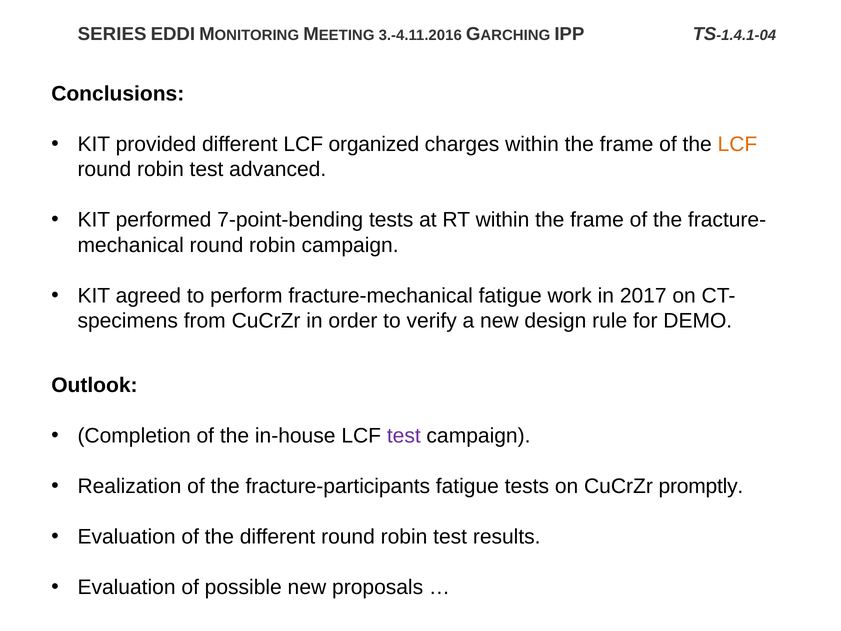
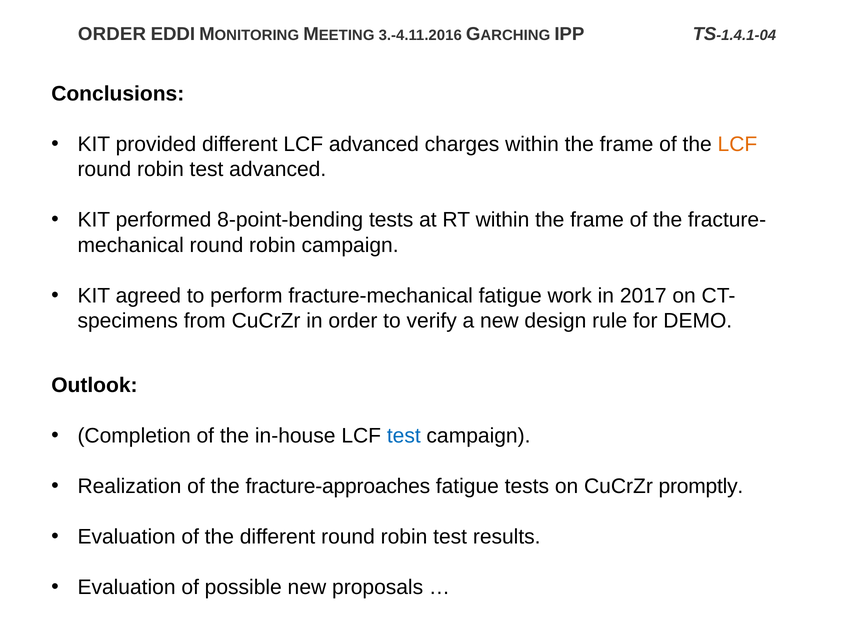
SERIES at (112, 34): SERIES -> ORDER
LCF organized: organized -> advanced
7-point-bending: 7-point-bending -> 8-point-bending
test at (404, 436) colour: purple -> blue
fracture-participants: fracture-participants -> fracture-approaches
